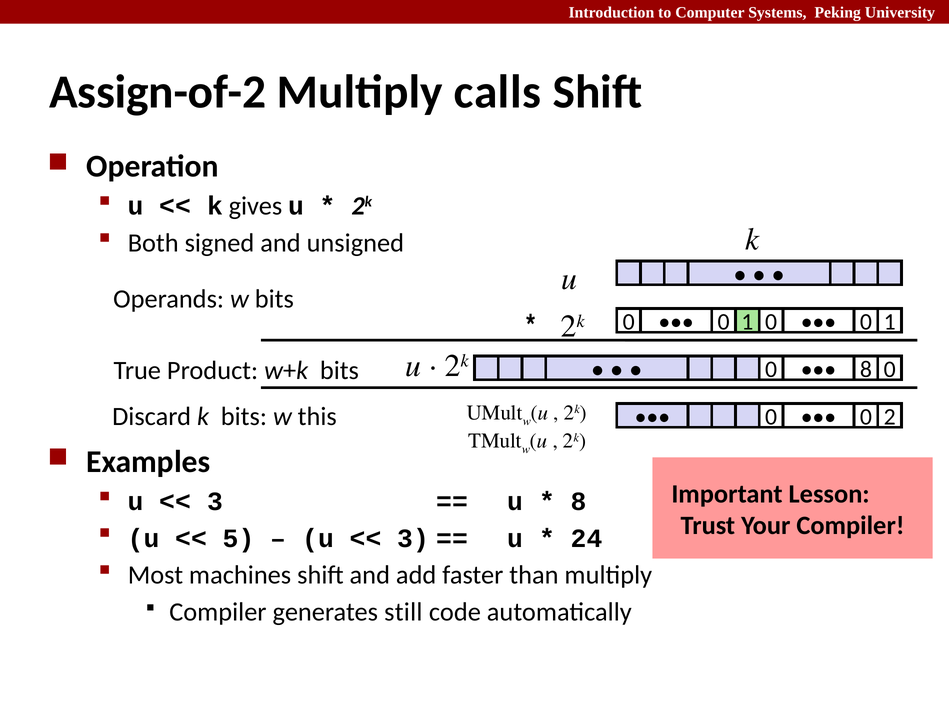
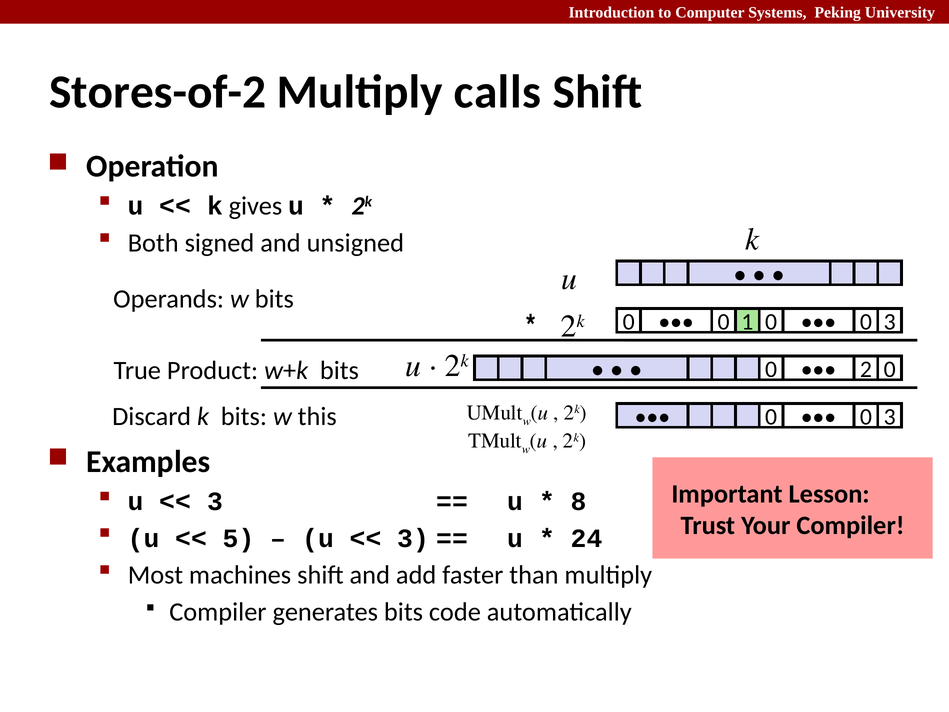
Assign-of-2: Assign-of-2 -> Stores-of-2
1 0 0 1: 1 -> 3
0 8: 8 -> 2
2 at (890, 417): 2 -> 3
generates still: still -> bits
